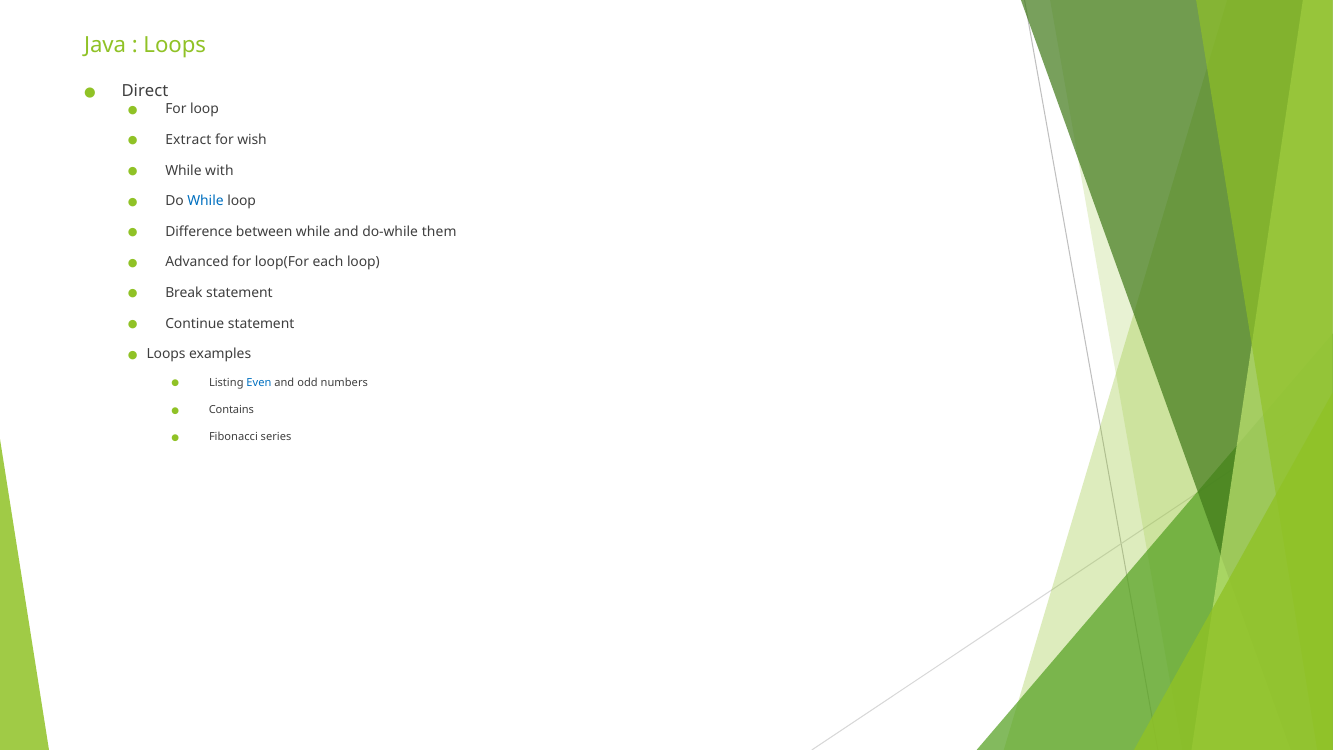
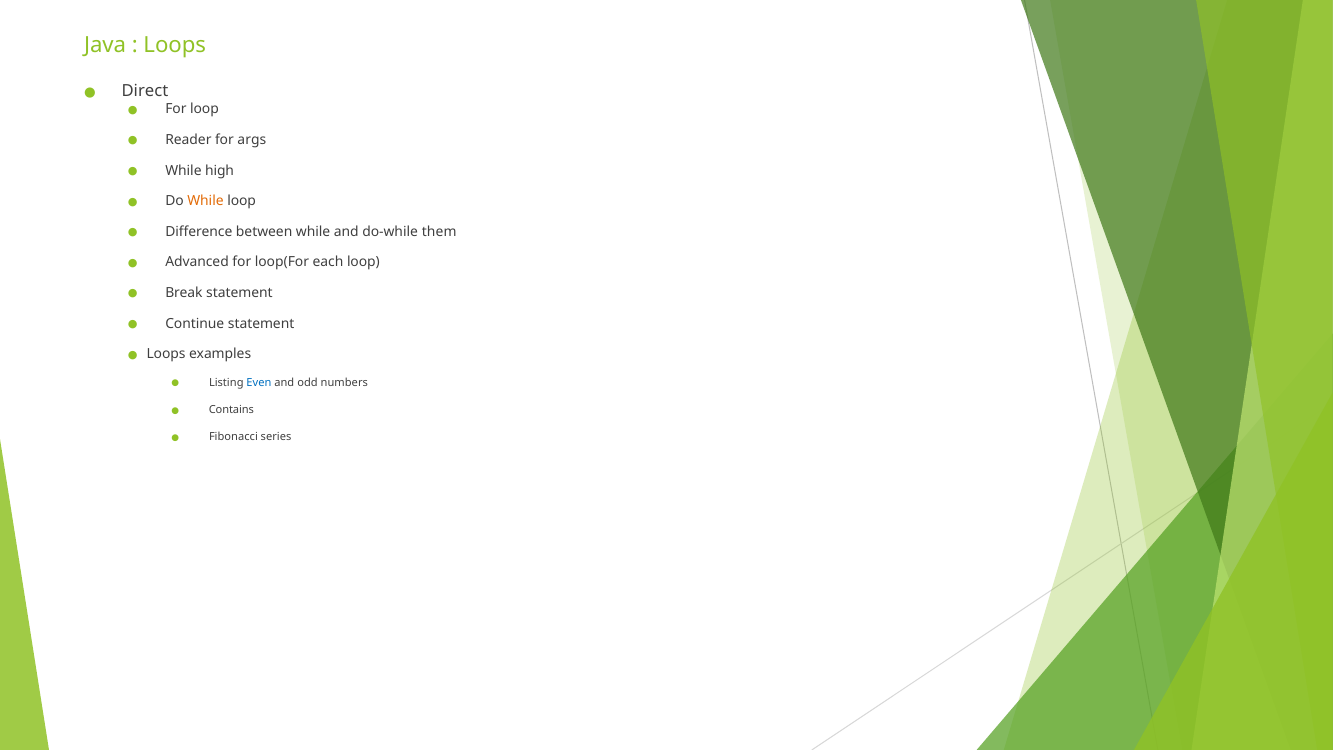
Extract: Extract -> Reader
wish: wish -> args
with: with -> high
While at (205, 201) colour: blue -> orange
